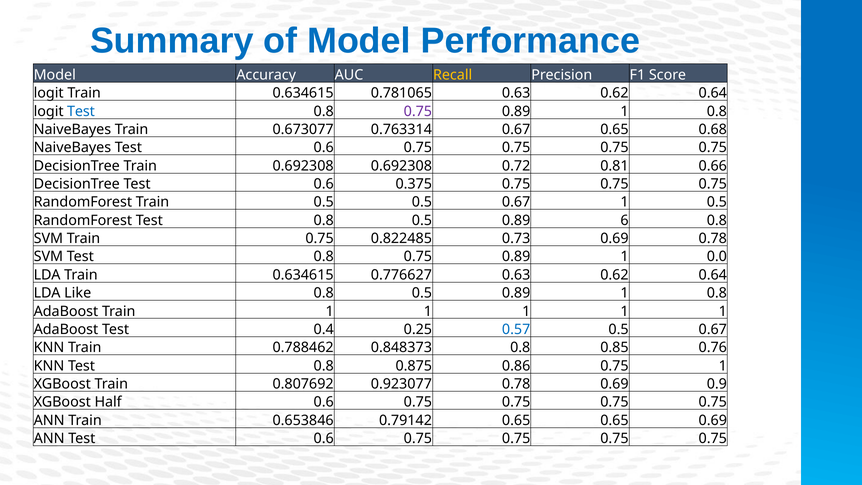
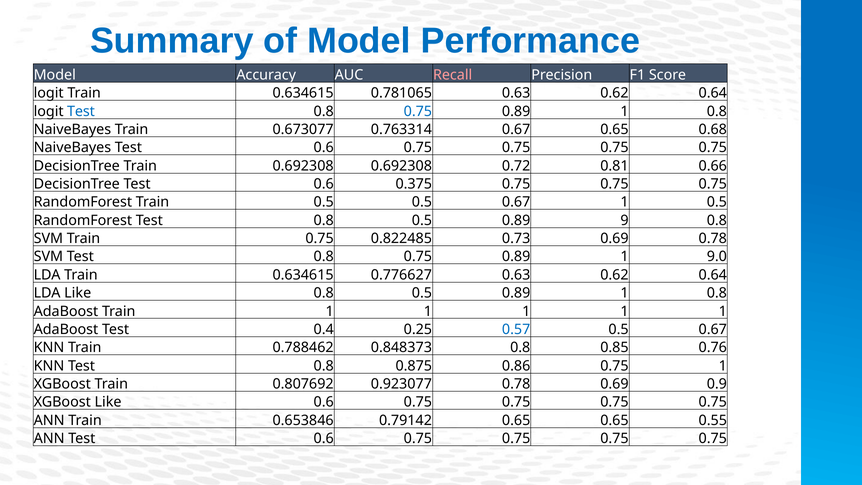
Recall colour: yellow -> pink
0.75 at (418, 111) colour: purple -> blue
6: 6 -> 9
0.0: 0.0 -> 9.0
XGBoost Half: Half -> Like
0.65 0.69: 0.69 -> 0.55
